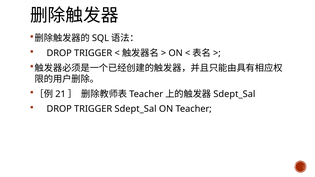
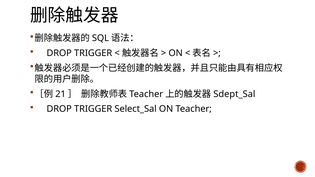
TRIGGER Sdept_Sal: Sdept_Sal -> Select_Sal
